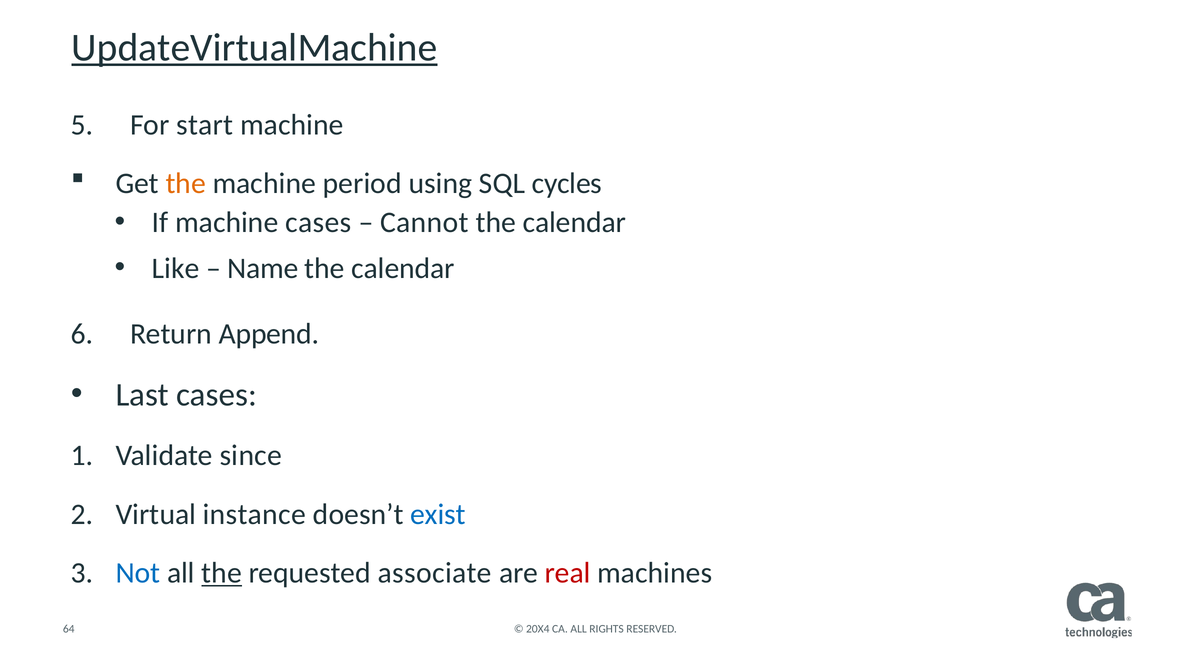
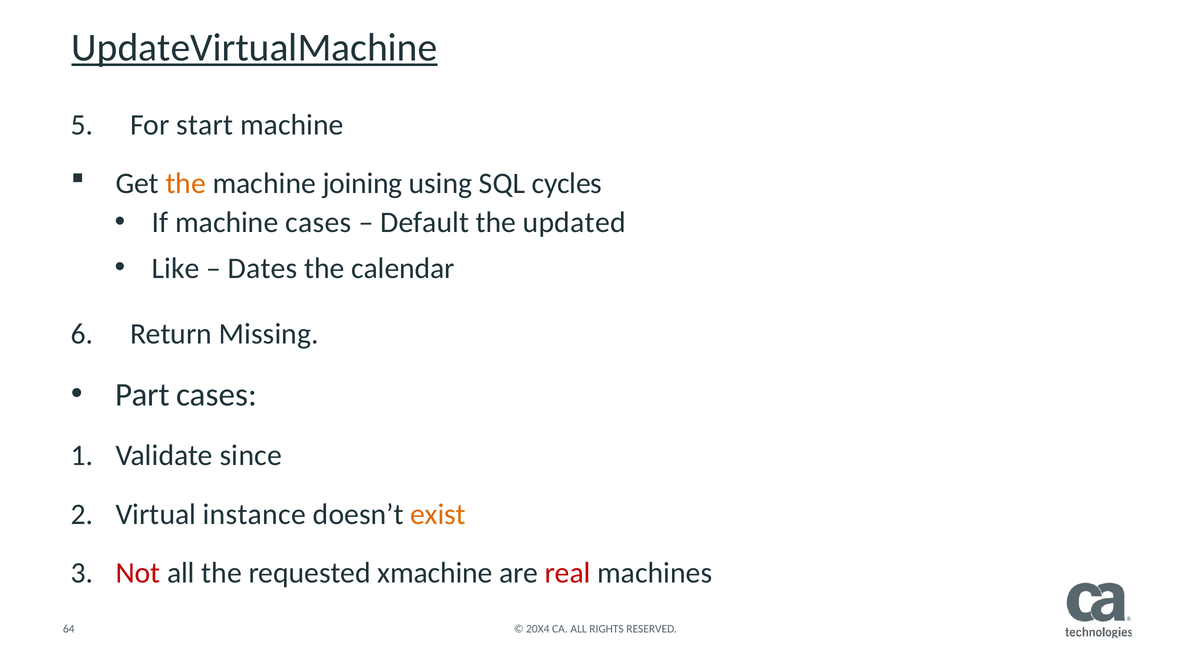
period: period -> joining
Cannot: Cannot -> Default
calendar at (574, 223): calendar -> updated
Name: Name -> Dates
Append: Append -> Missing
Last: Last -> Part
exist colour: blue -> orange
Not colour: blue -> red
the at (222, 573) underline: present -> none
associate: associate -> xmachine
